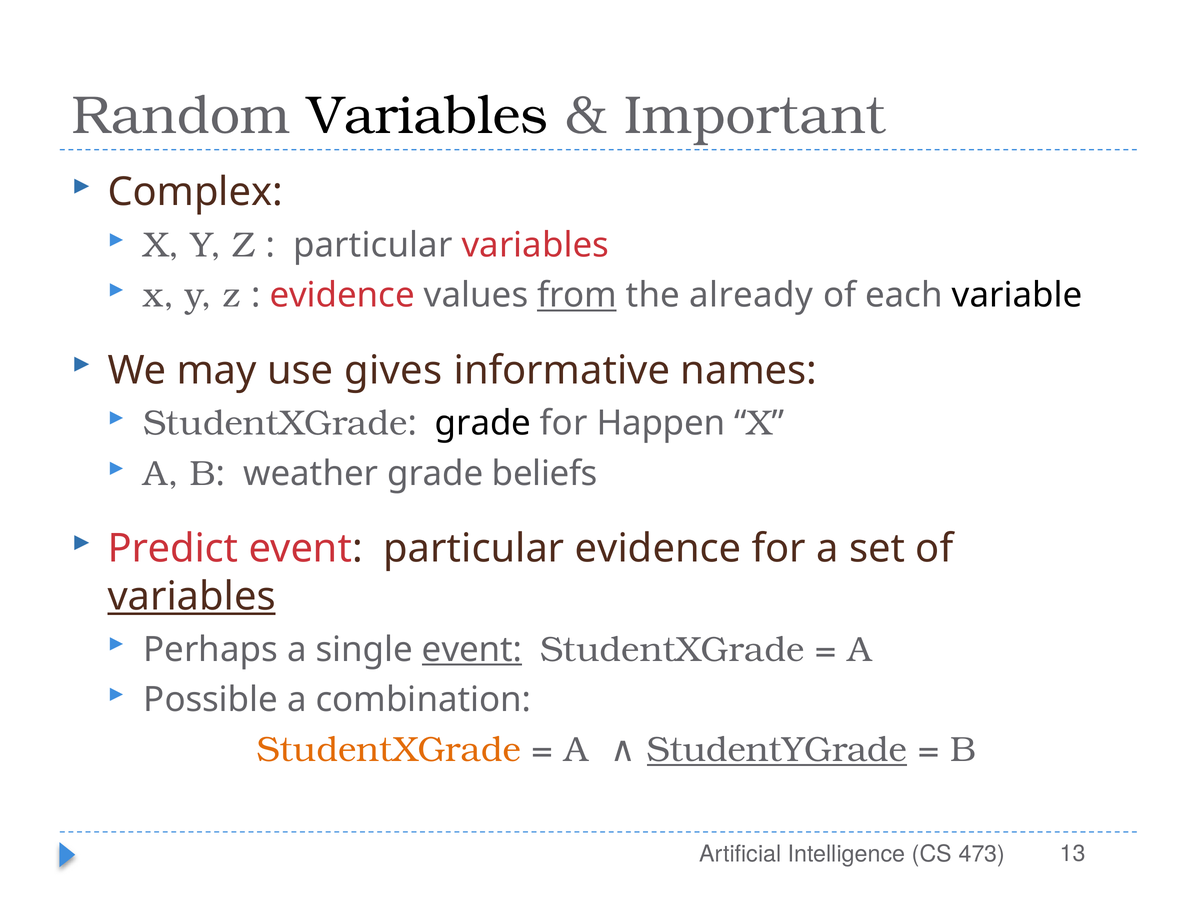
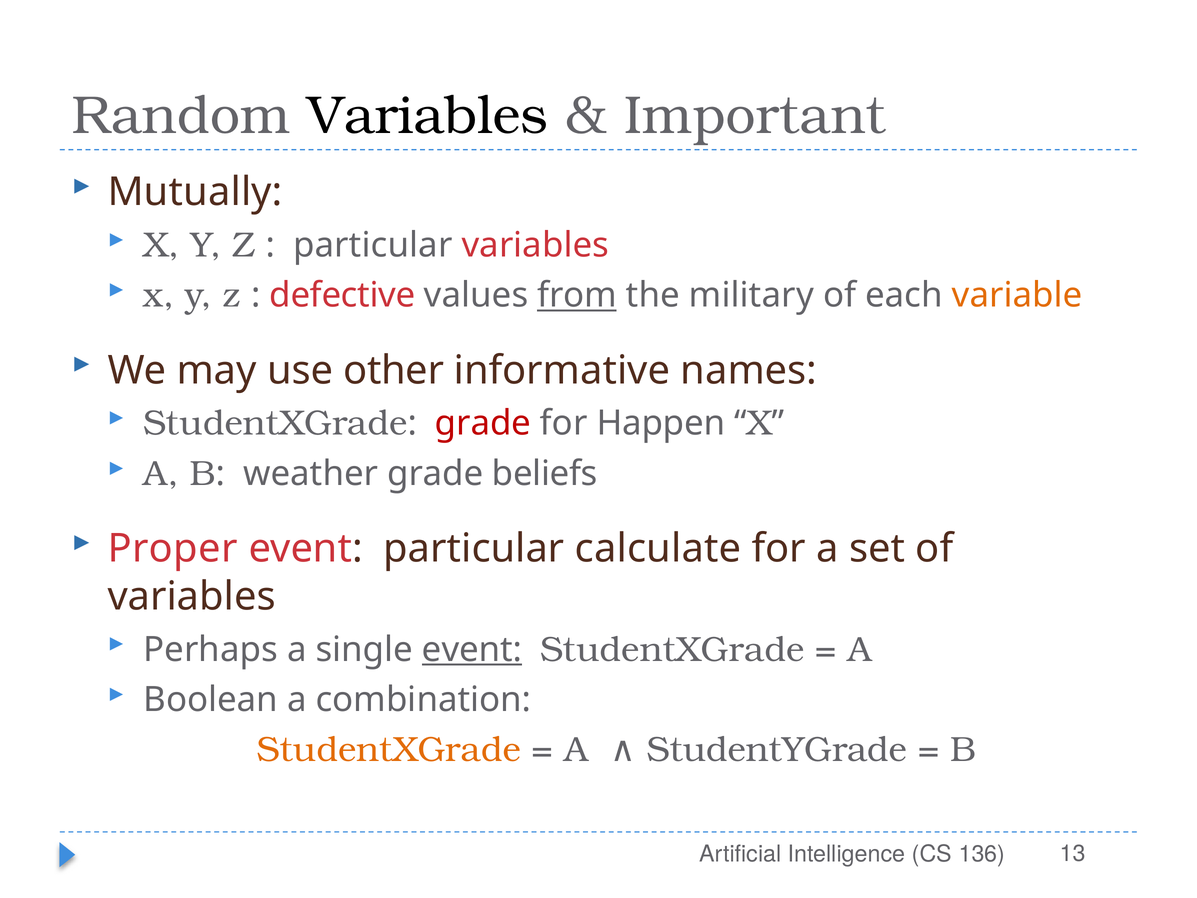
Complex: Complex -> Mutually
evidence at (342, 295): evidence -> defective
already: already -> military
variable colour: black -> orange
gives: gives -> other
grade at (483, 423) colour: black -> red
Predict: Predict -> Proper
particular evidence: evidence -> calculate
variables at (192, 596) underline: present -> none
Possible: Possible -> Boolean
StudentYGrade underline: present -> none
473: 473 -> 136
